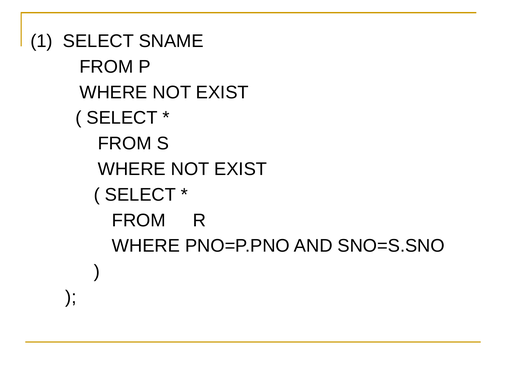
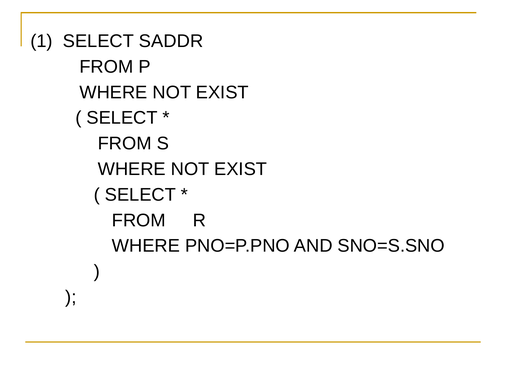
SNAME: SNAME -> SADDR
